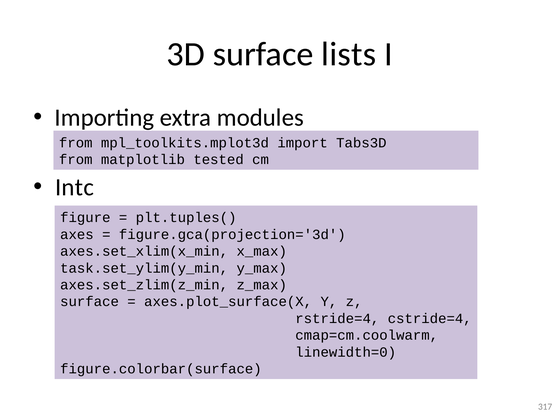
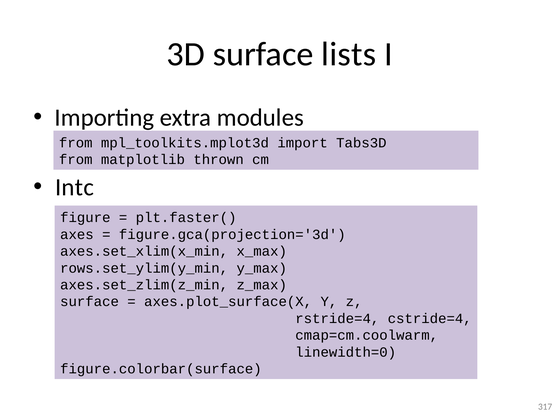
tested: tested -> thrown
plt.tuples(: plt.tuples( -> plt.faster(
task.set_ylim(y_min: task.set_ylim(y_min -> rows.set_ylim(y_min
